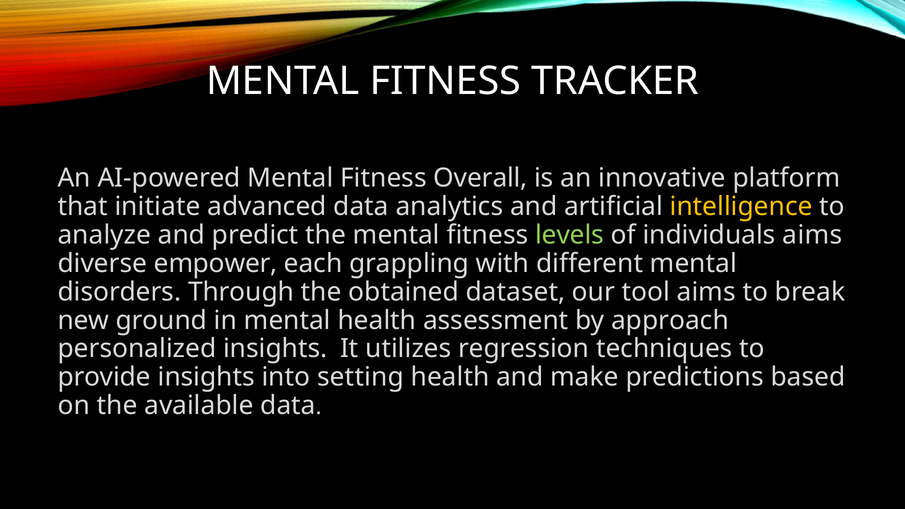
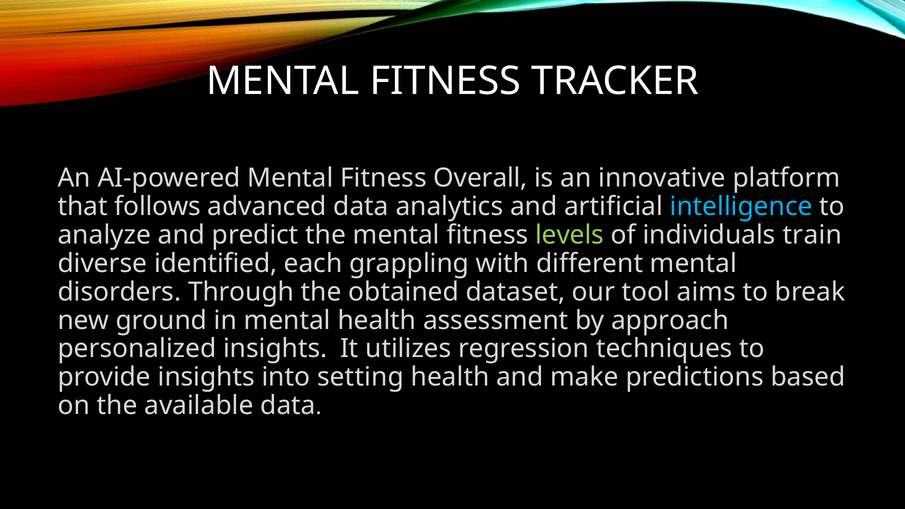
initiate: initiate -> follows
intelligence colour: yellow -> light blue
individuals aims: aims -> train
empower: empower -> identified
